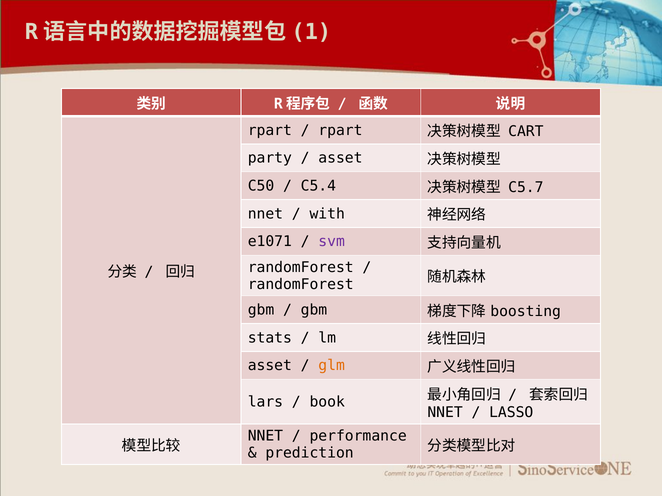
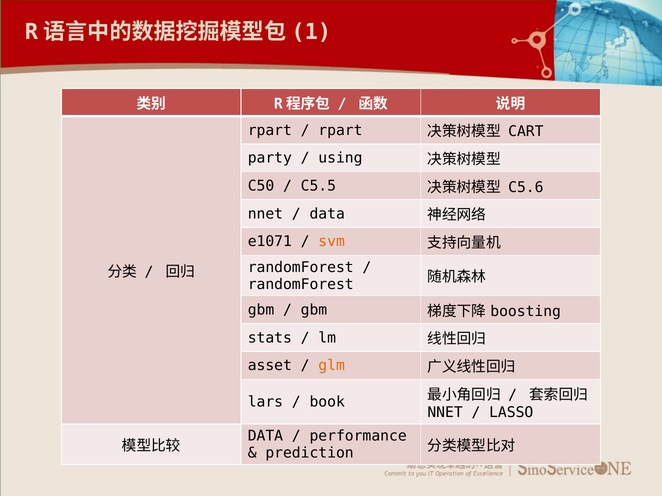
asset at (340, 158): asset -> using
C5.4: C5.4 -> C5.5
C5.7: C5.7 -> C5.6
with at (327, 214): with -> data
svm colour: purple -> orange
NNET at (265, 437): NNET -> DATA
